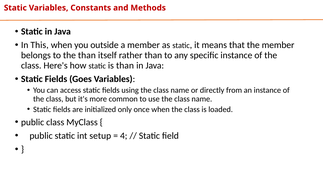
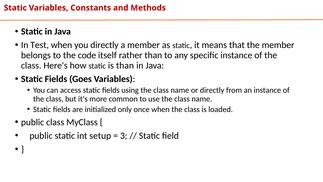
This: This -> Test
you outside: outside -> directly
the than: than -> code
4: 4 -> 3
